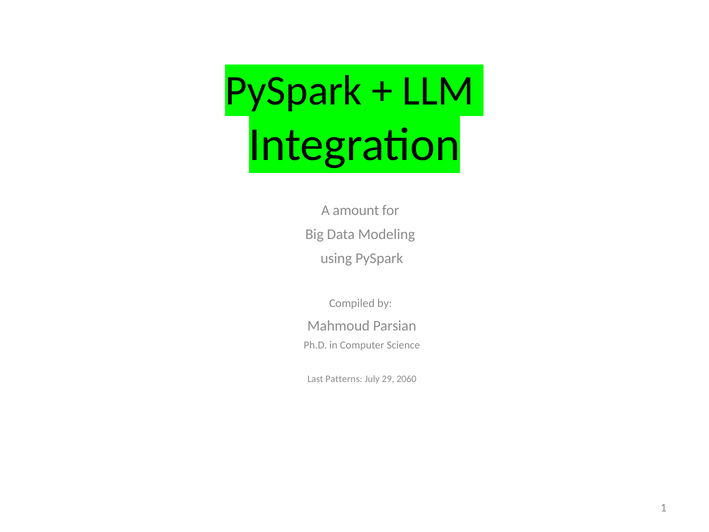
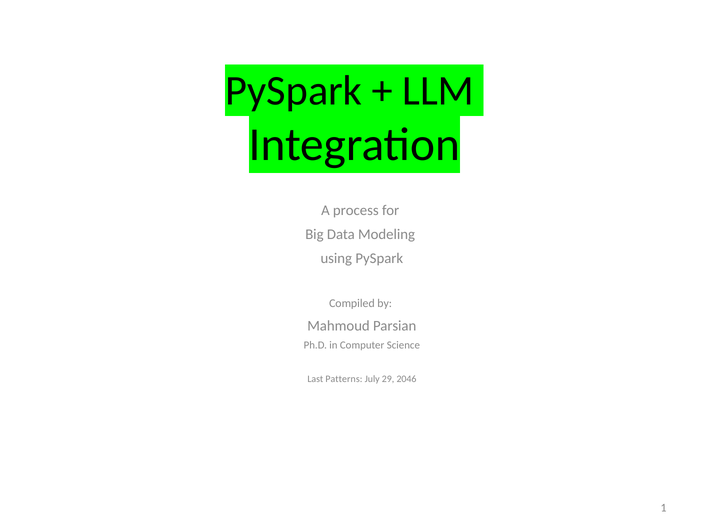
amount: amount -> process
2060: 2060 -> 2046
